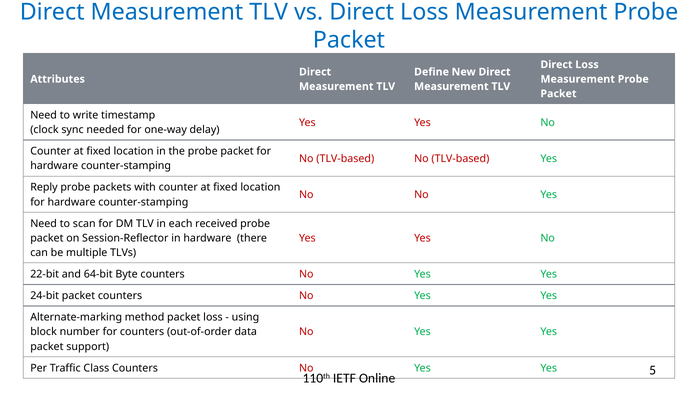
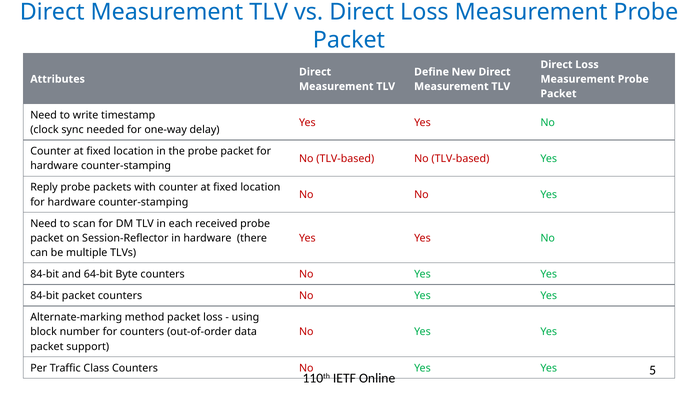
22-bit at (45, 274): 22-bit -> 84-bit
24-bit at (45, 296): 24-bit -> 84-bit
